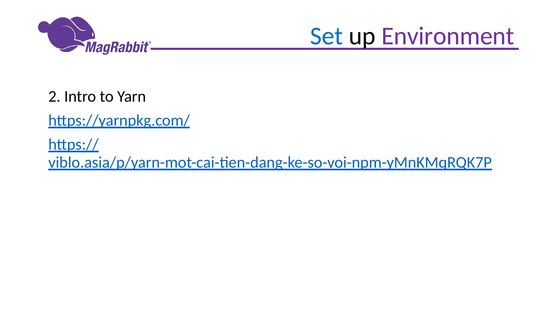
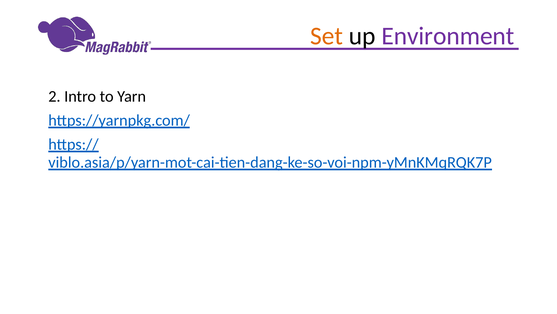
Set colour: blue -> orange
